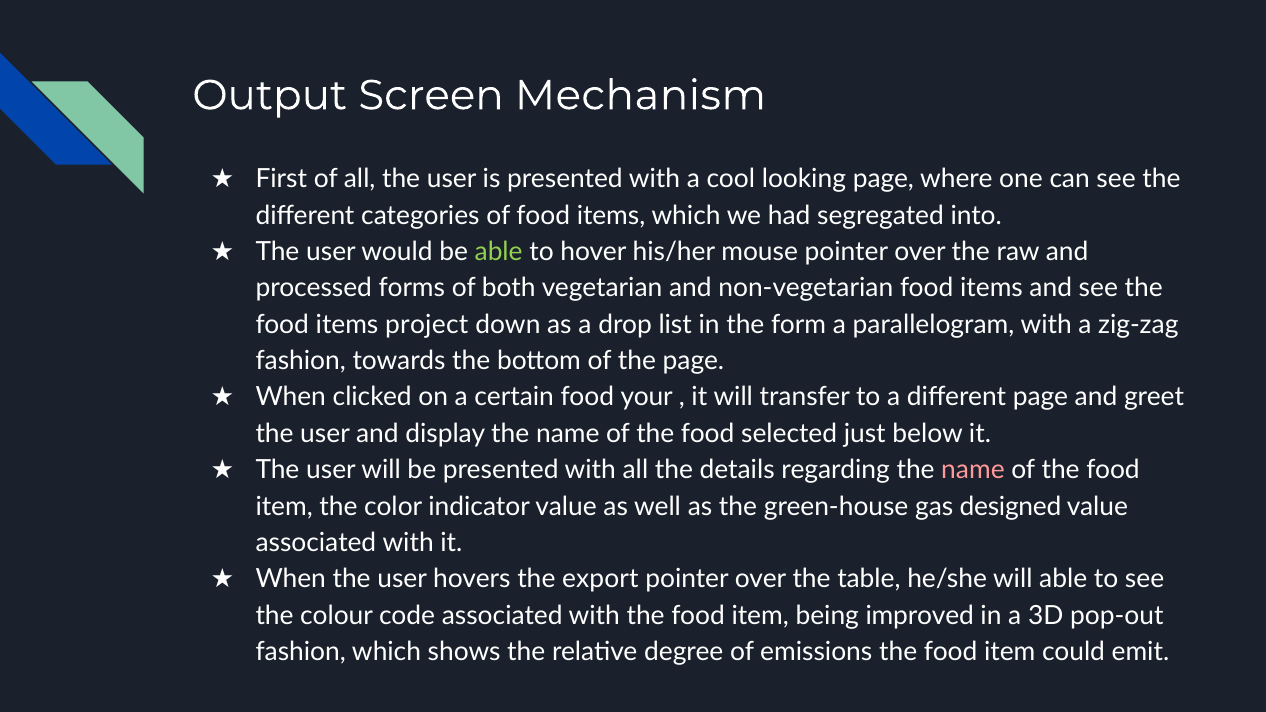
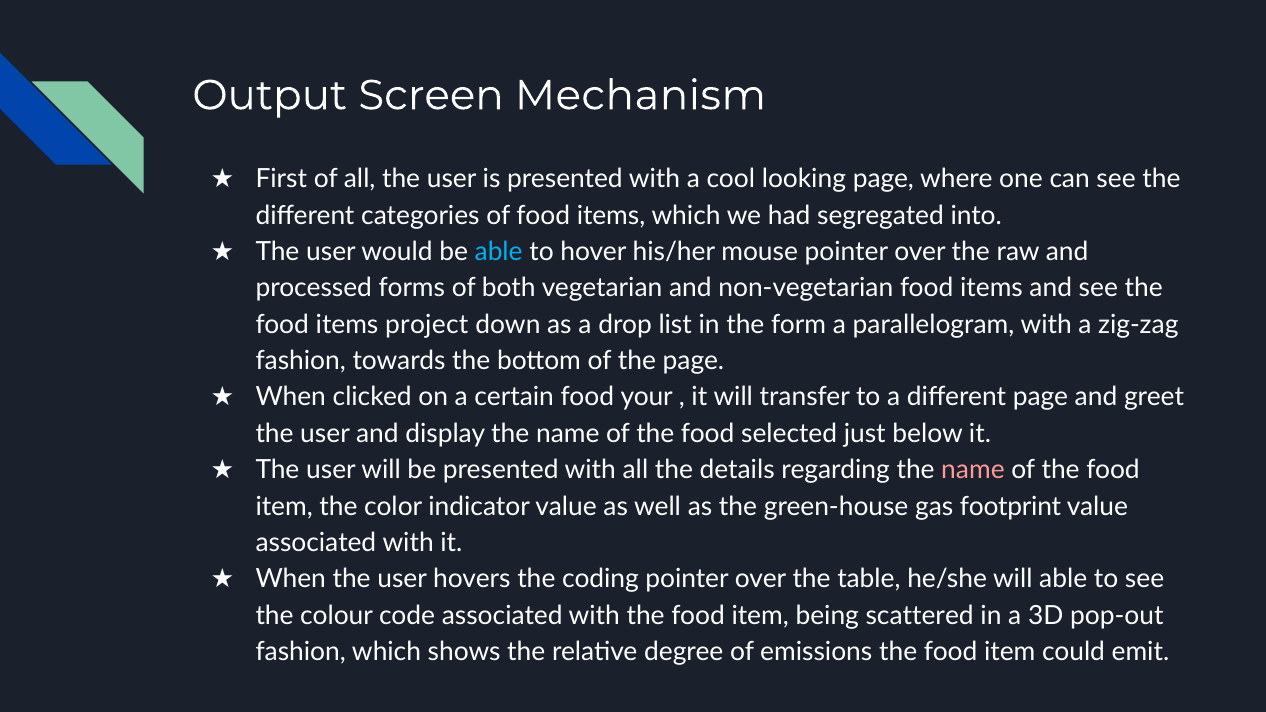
able at (499, 252) colour: light green -> light blue
designed: designed -> footprint
export: export -> coding
improved: improved -> scattered
